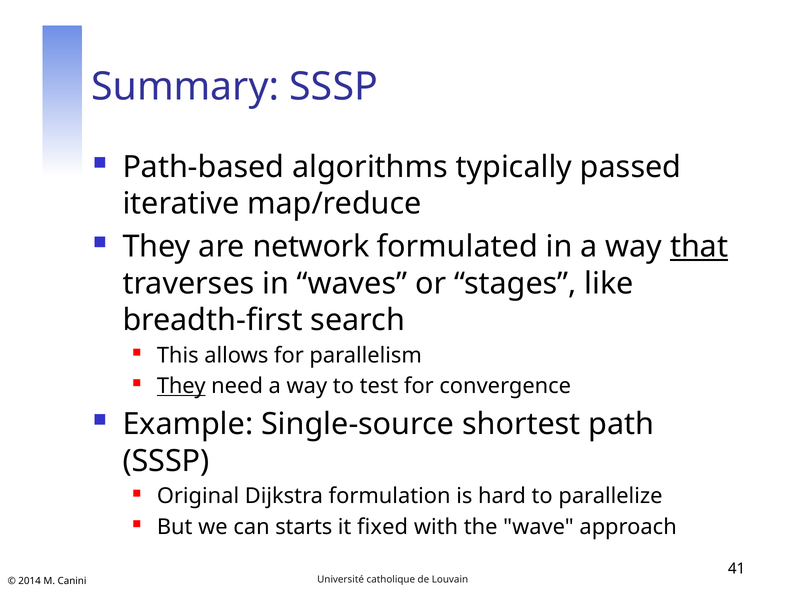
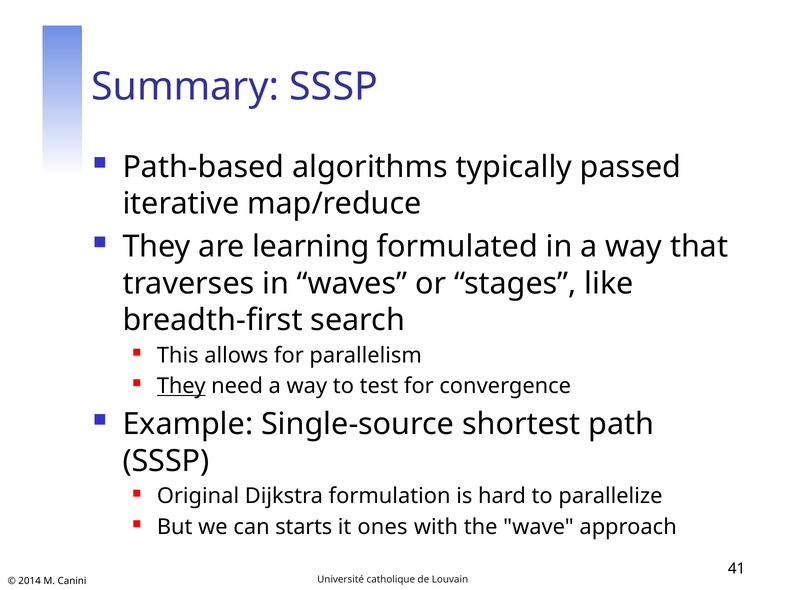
network: network -> learning
that underline: present -> none
fixed: fixed -> ones
